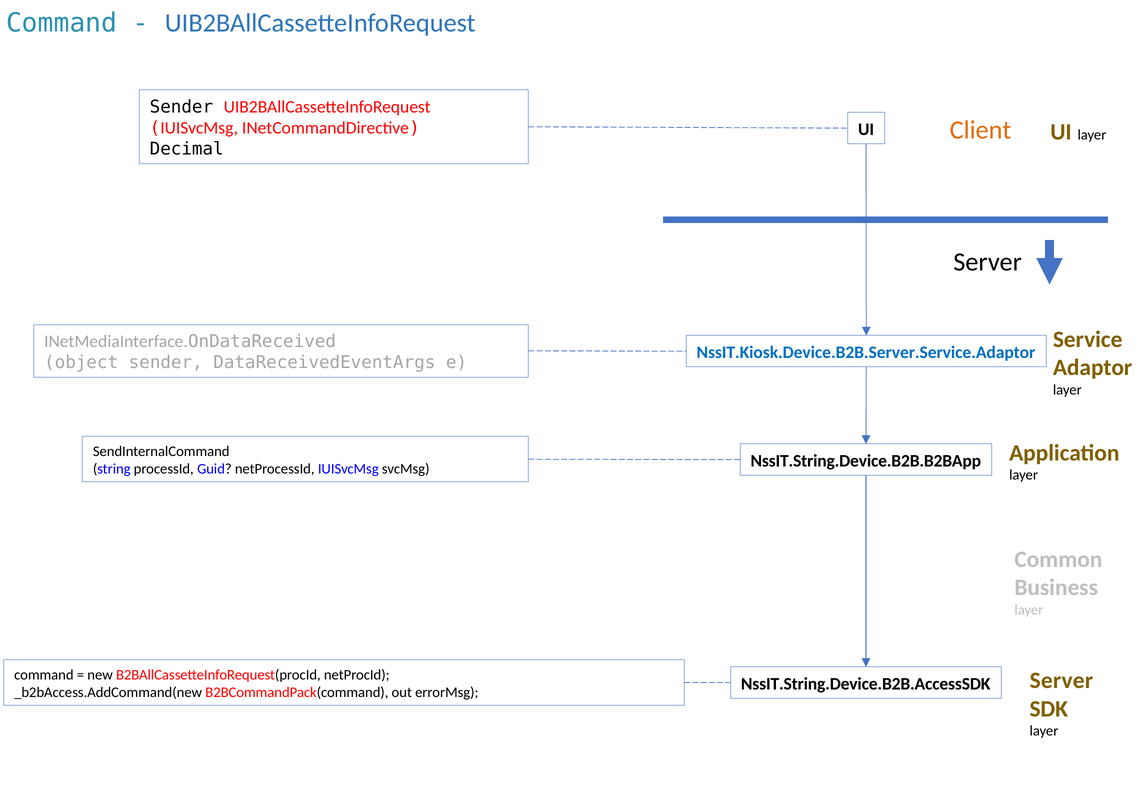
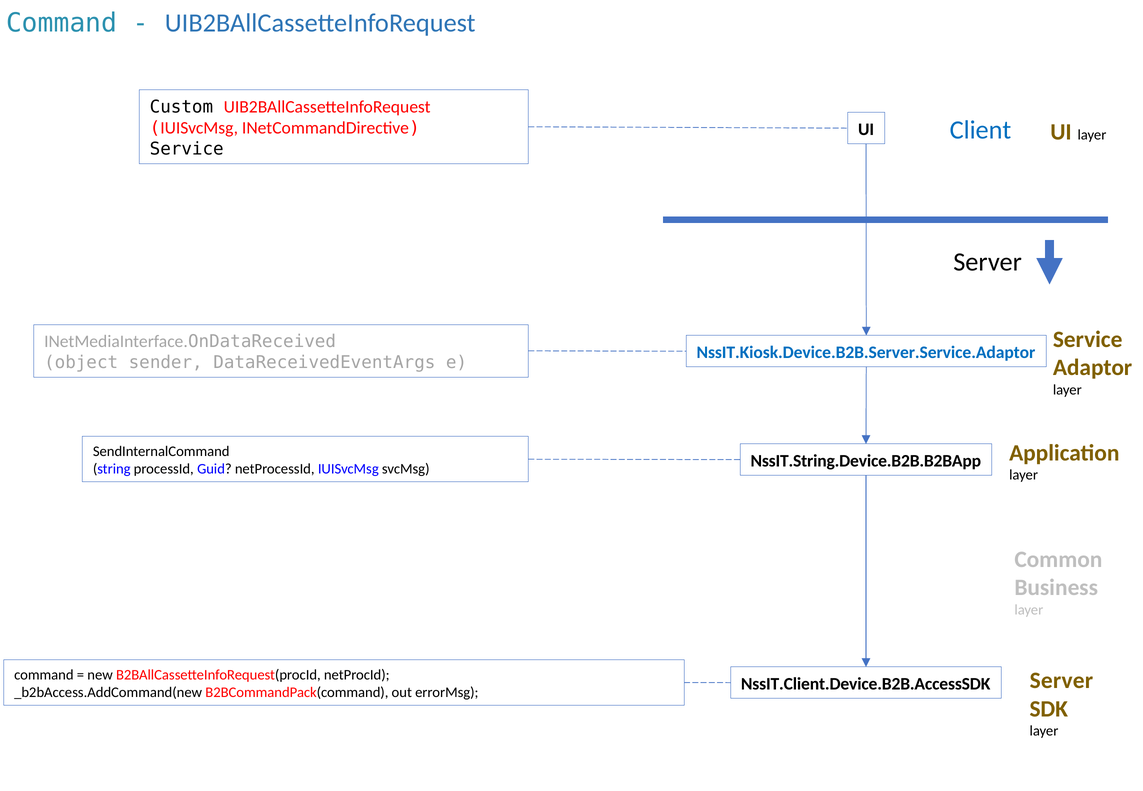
Sender at (181, 107): Sender -> Custom
Client colour: orange -> blue
Decimal at (187, 149): Decimal -> Service
NssIT.String.Device.B2B.AccessSDK: NssIT.String.Device.B2B.AccessSDK -> NssIT.Client.Device.B2B.AccessSDK
